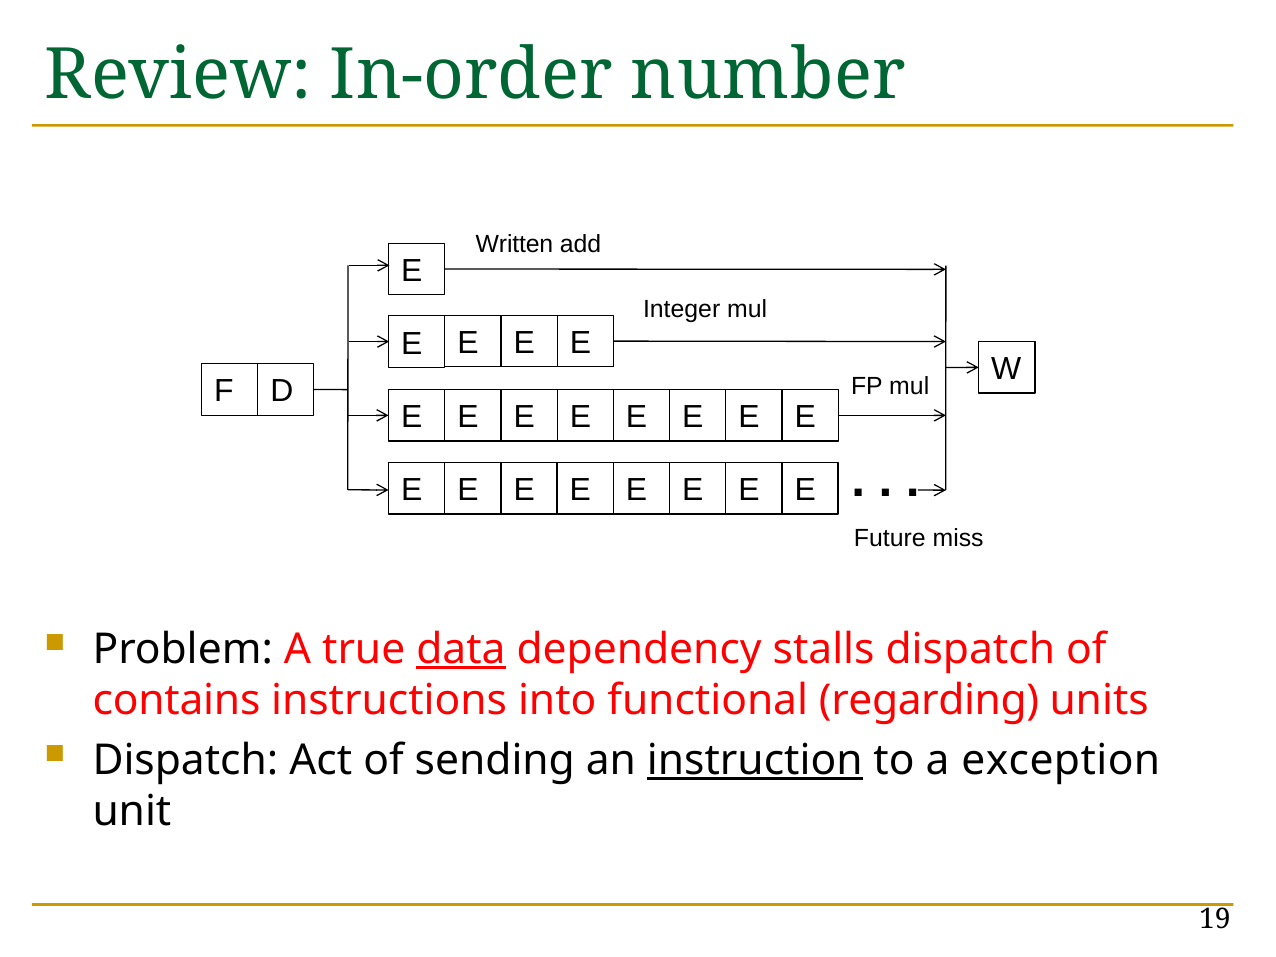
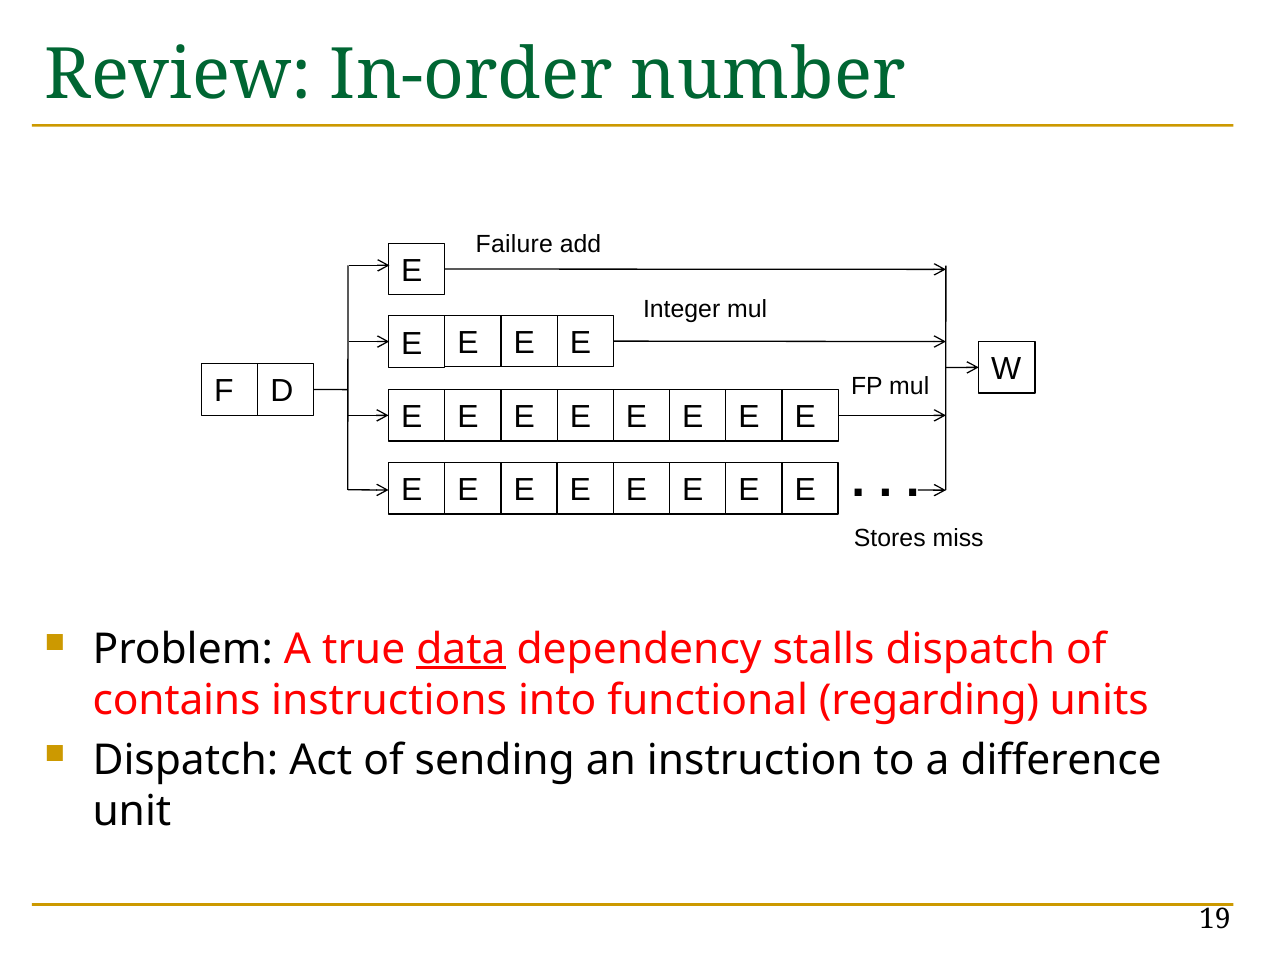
Written: Written -> Failure
Future: Future -> Stores
instruction underline: present -> none
exception: exception -> difference
